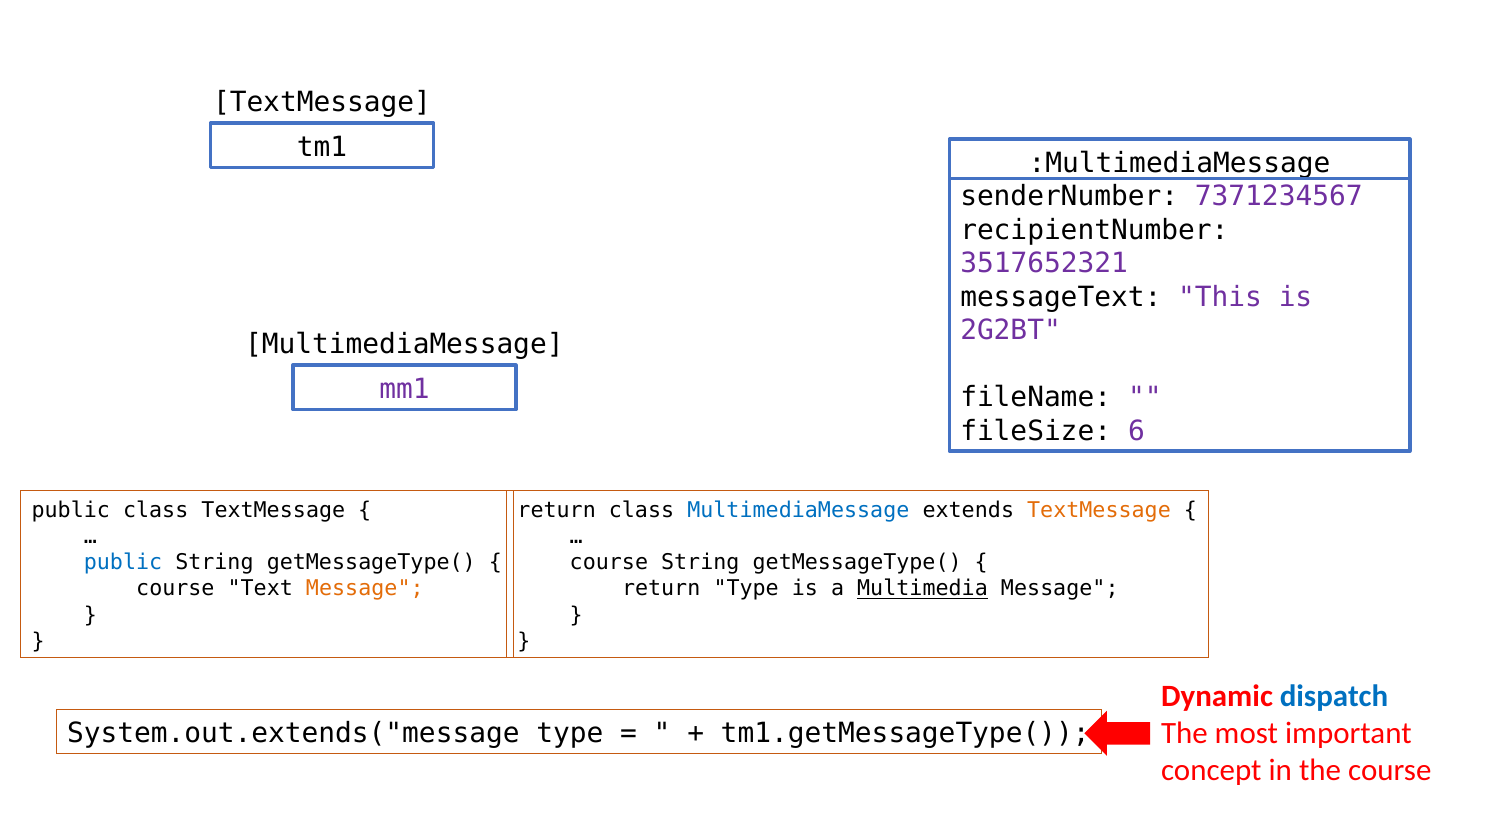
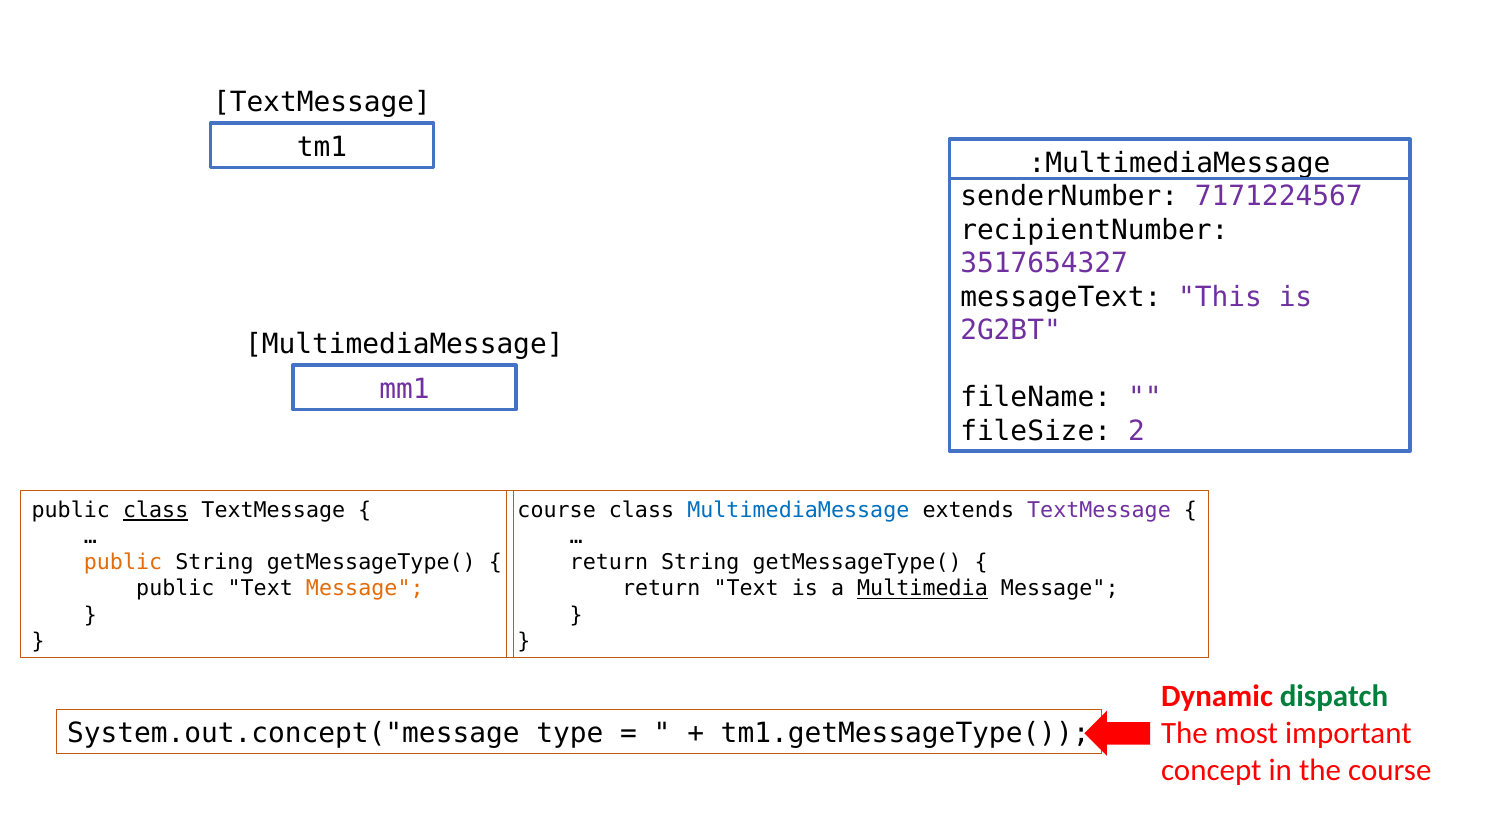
7371234567: 7371234567 -> 7171224567
3517652321: 3517652321 -> 3517654327
6: 6 -> 2
class at (156, 511) underline: none -> present
return at (557, 511): return -> course
TextMessage at (1099, 511) colour: orange -> purple
public at (123, 563) colour: blue -> orange
course at (609, 563): course -> return
course at (175, 589): course -> public
return Type: Type -> Text
dispatch colour: blue -> green
System.out.extends("message: System.out.extends("message -> System.out.concept("message
